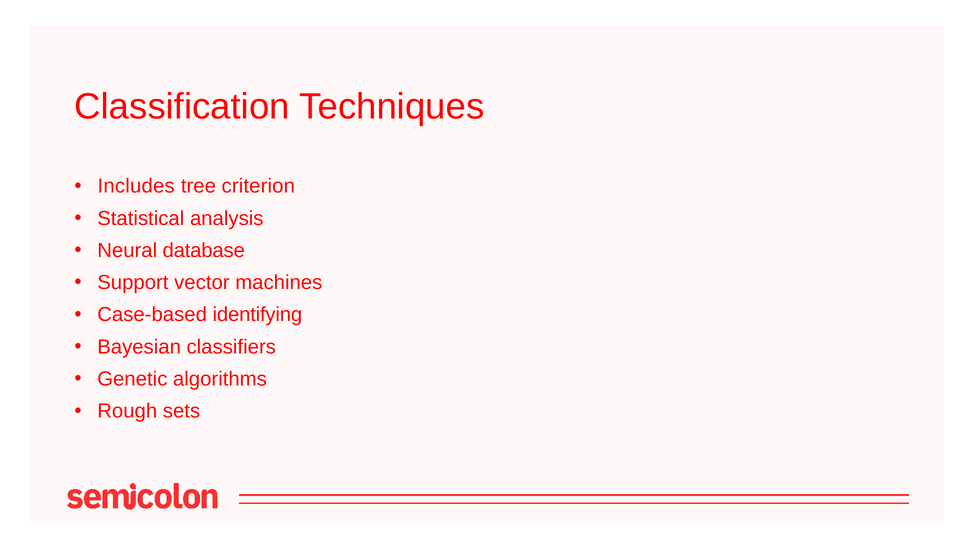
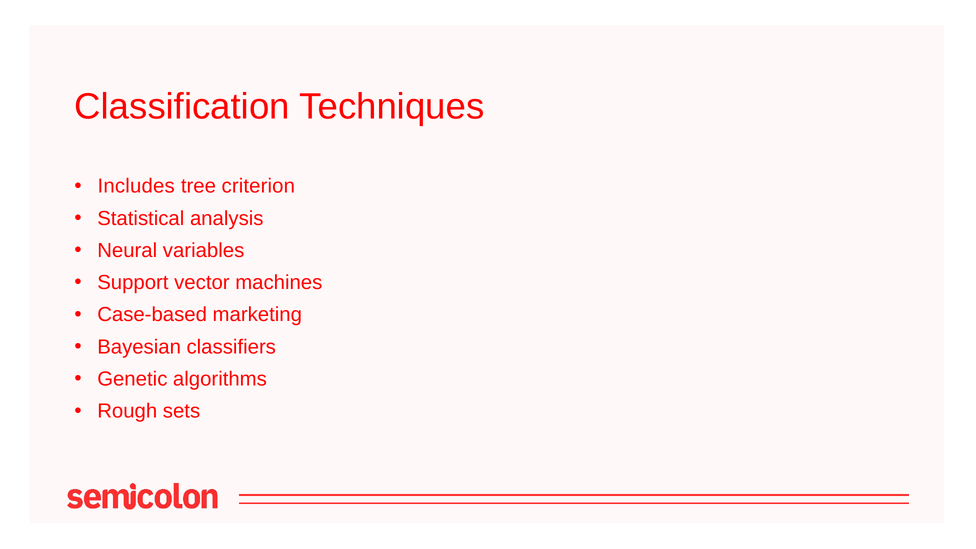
database: database -> variables
identifying: identifying -> marketing
